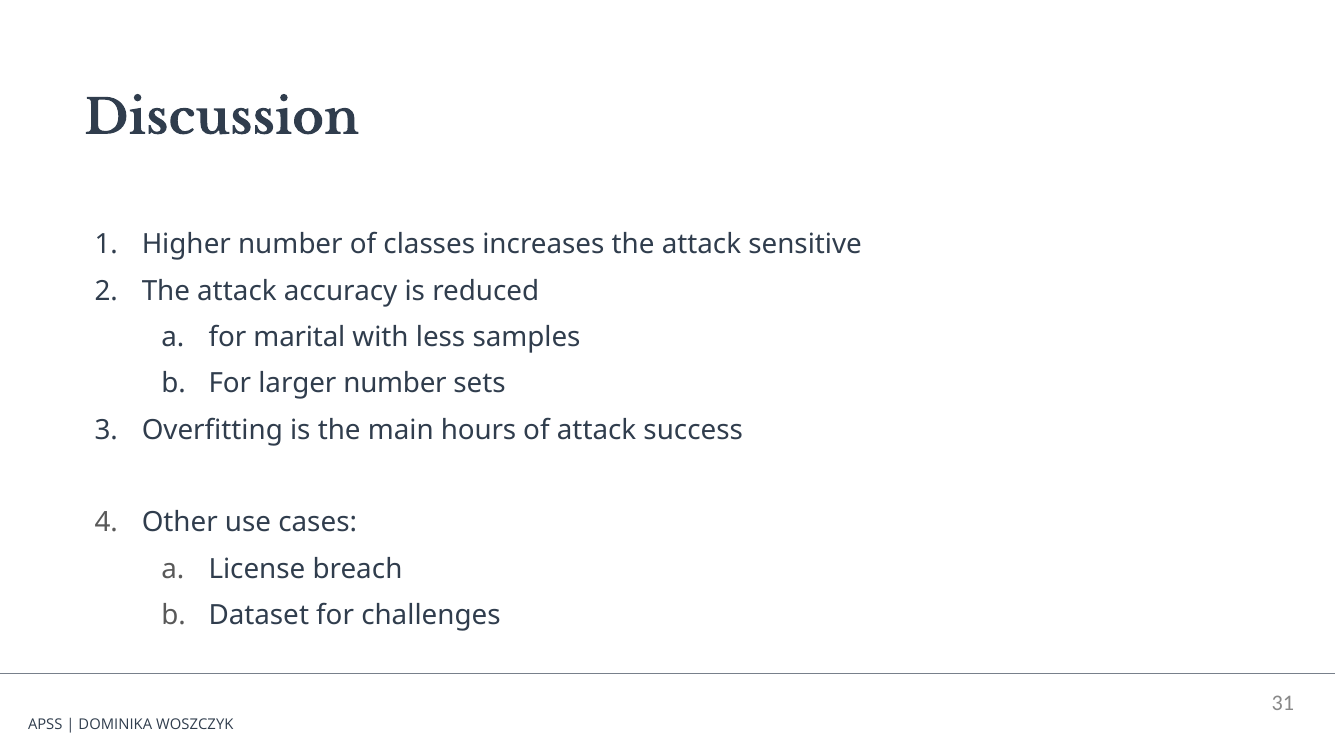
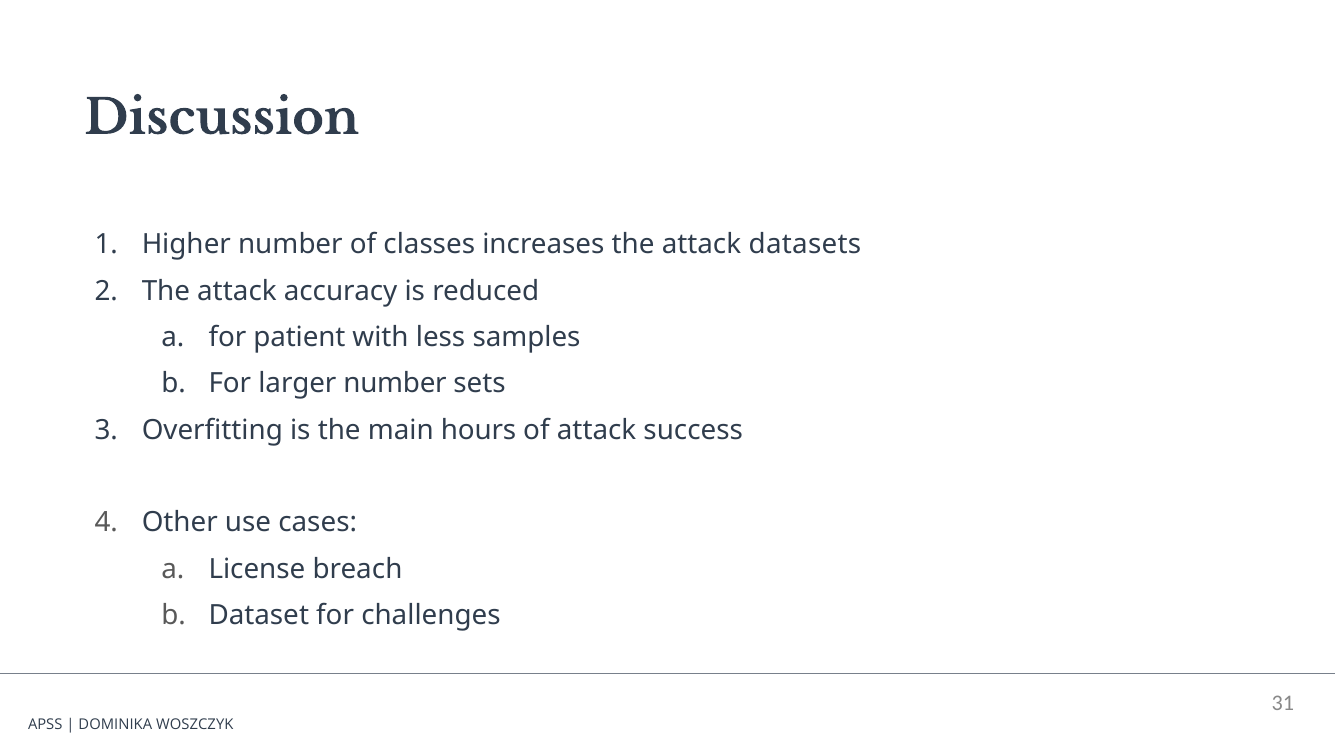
sensitive: sensitive -> datasets
marital: marital -> patient
